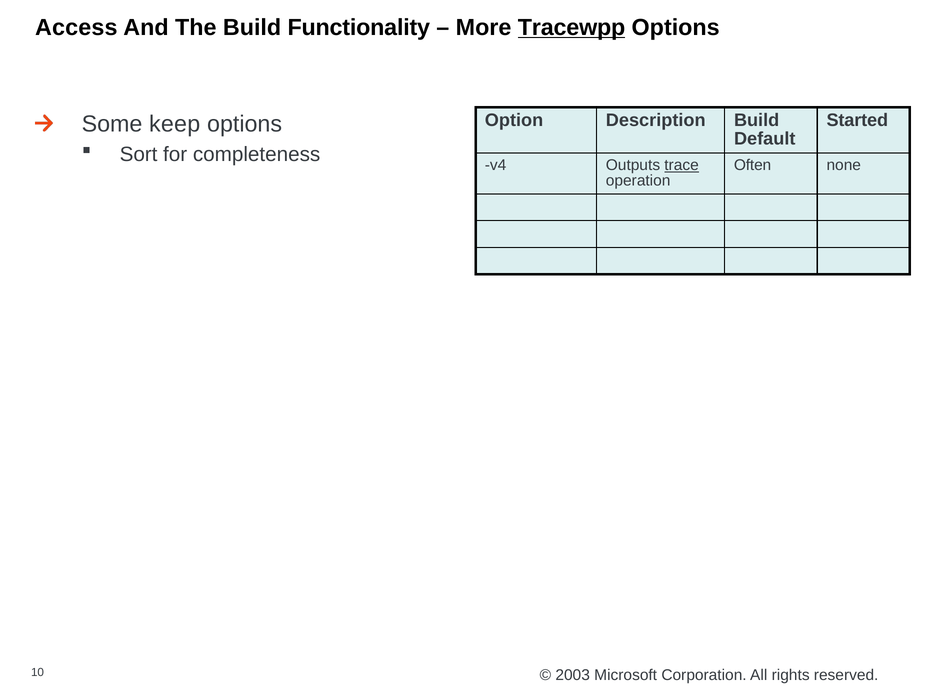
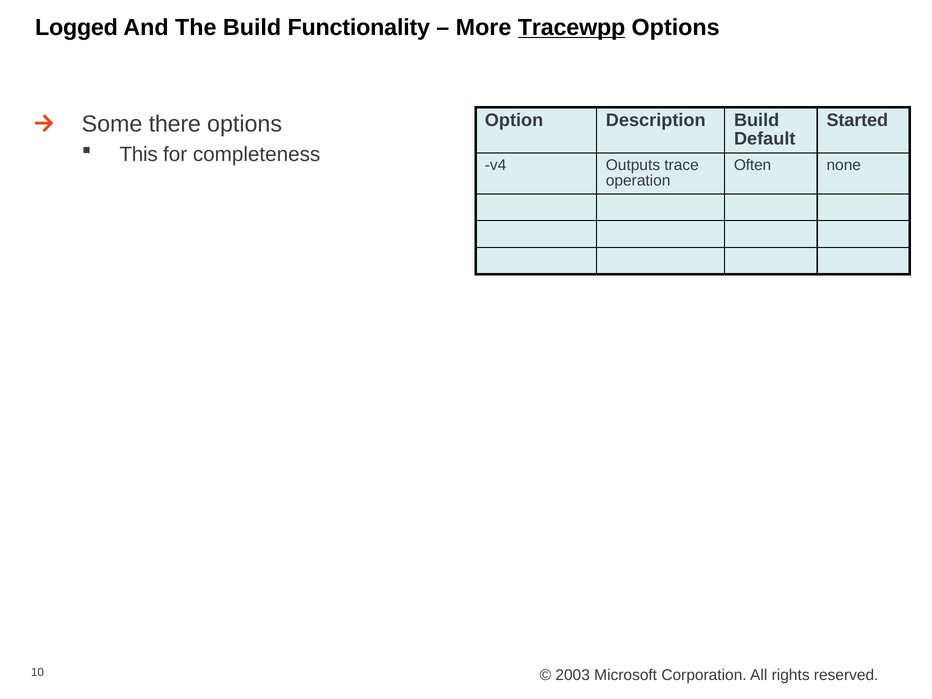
Access: Access -> Logged
keep: keep -> there
Sort: Sort -> This
trace underline: present -> none
